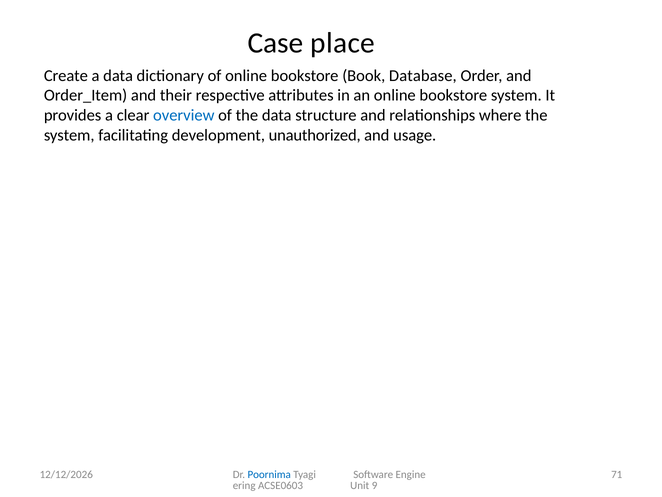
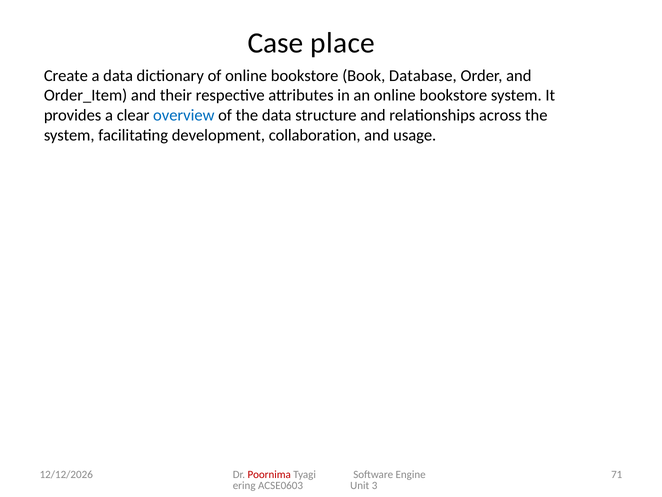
where: where -> across
unauthorized: unauthorized -> collaboration
Poornima colour: blue -> red
9: 9 -> 3
